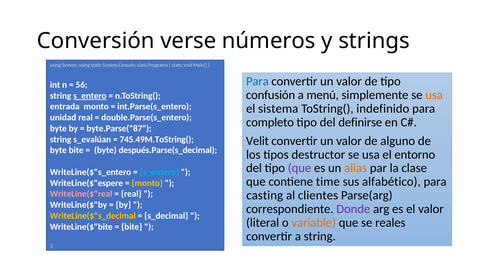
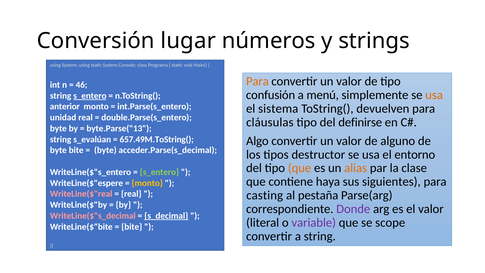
verse: verse -> lugar
Para at (257, 81) colour: blue -> orange
56: 56 -> 46
entrada: entrada -> anterior
indefinido: indefinido -> devuelven
completo: completo -> cláusulas
byte.Parse("87: byte.Parse("87 -> byte.Parse("13
745.49M.ToString(: 745.49M.ToString( -> 657.49M.ToString(
Velit: Velit -> Algo
después.Parse(s_decimal: después.Parse(s_decimal -> acceder.Parse(s_decimal
que at (300, 168) colour: purple -> orange
s_entero at (159, 172) colour: light blue -> light green
time: time -> haya
alfabético: alfabético -> siguientes
clientes: clientes -> pestaña
WriteLine($"s_decimal colour: yellow -> pink
s_decimal underline: none -> present
variable colour: orange -> purple
reales: reales -> scope
